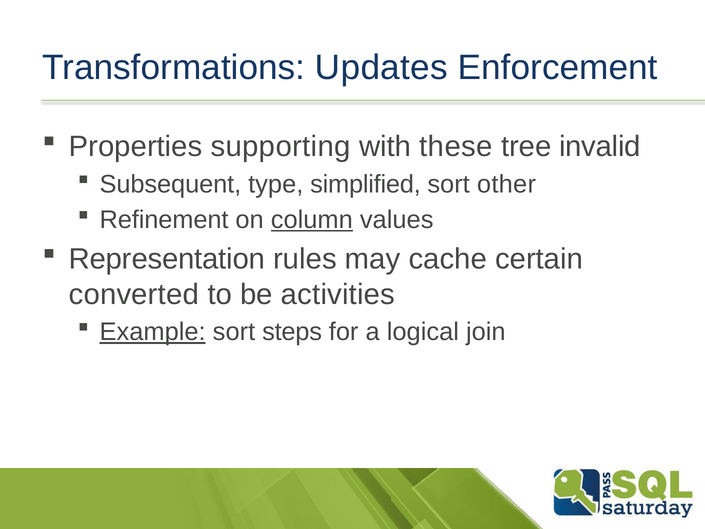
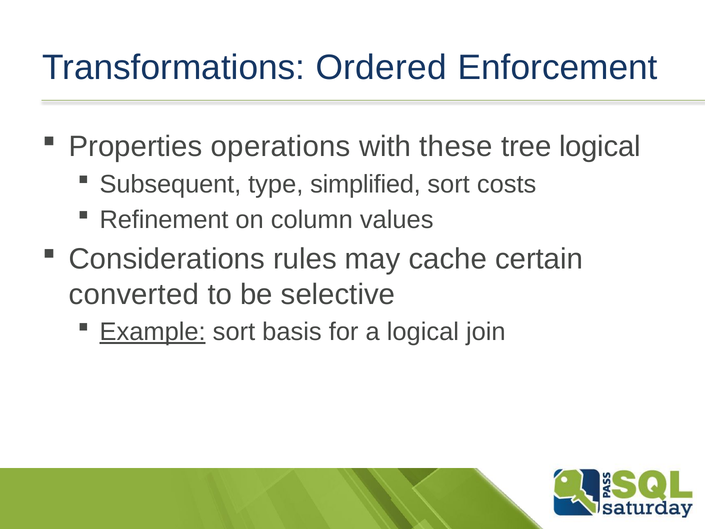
Updates: Updates -> Ordered
supporting: supporting -> operations
tree invalid: invalid -> logical
other: other -> costs
column underline: present -> none
Representation: Representation -> Considerations
activities: activities -> selective
steps: steps -> basis
